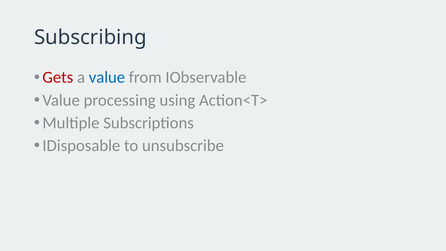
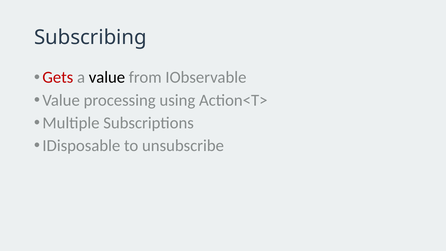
value at (107, 77) colour: blue -> black
